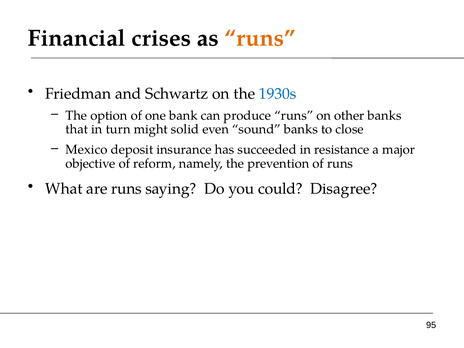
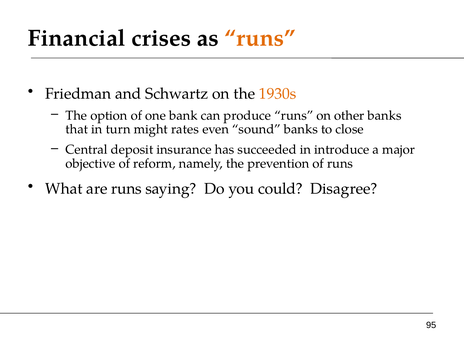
1930s colour: blue -> orange
solid: solid -> rates
Mexico: Mexico -> Central
resistance: resistance -> introduce
